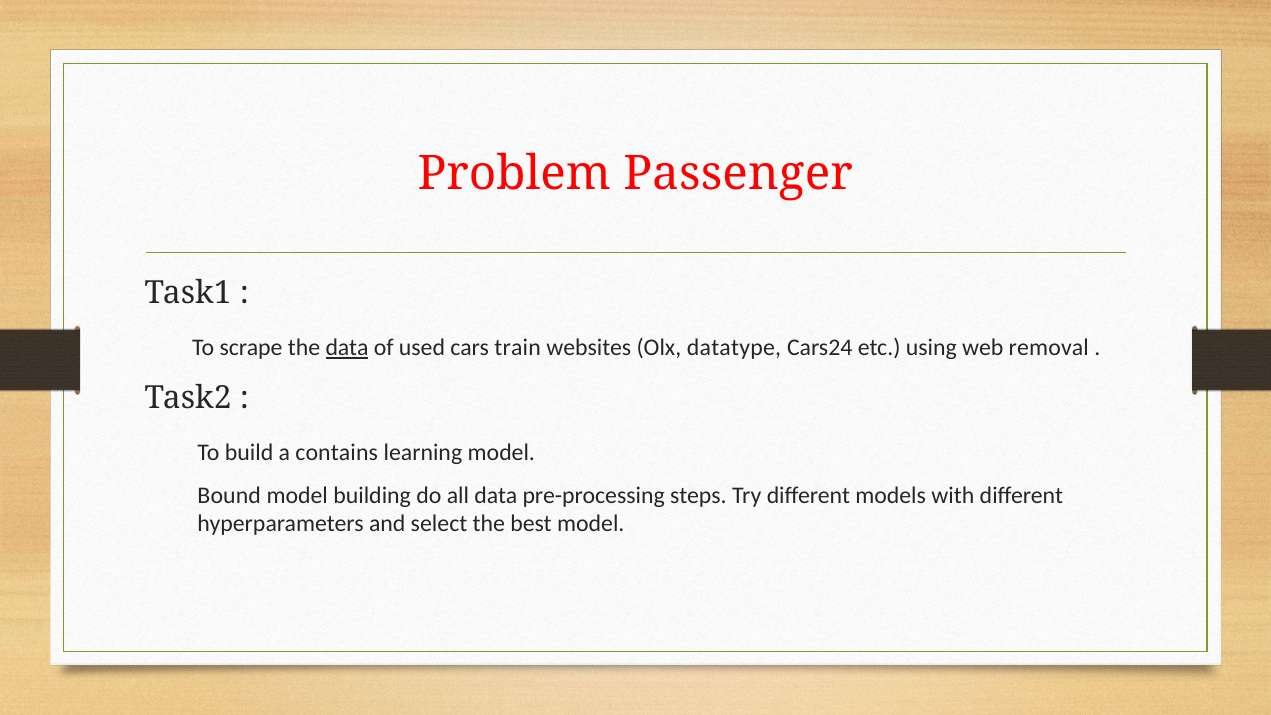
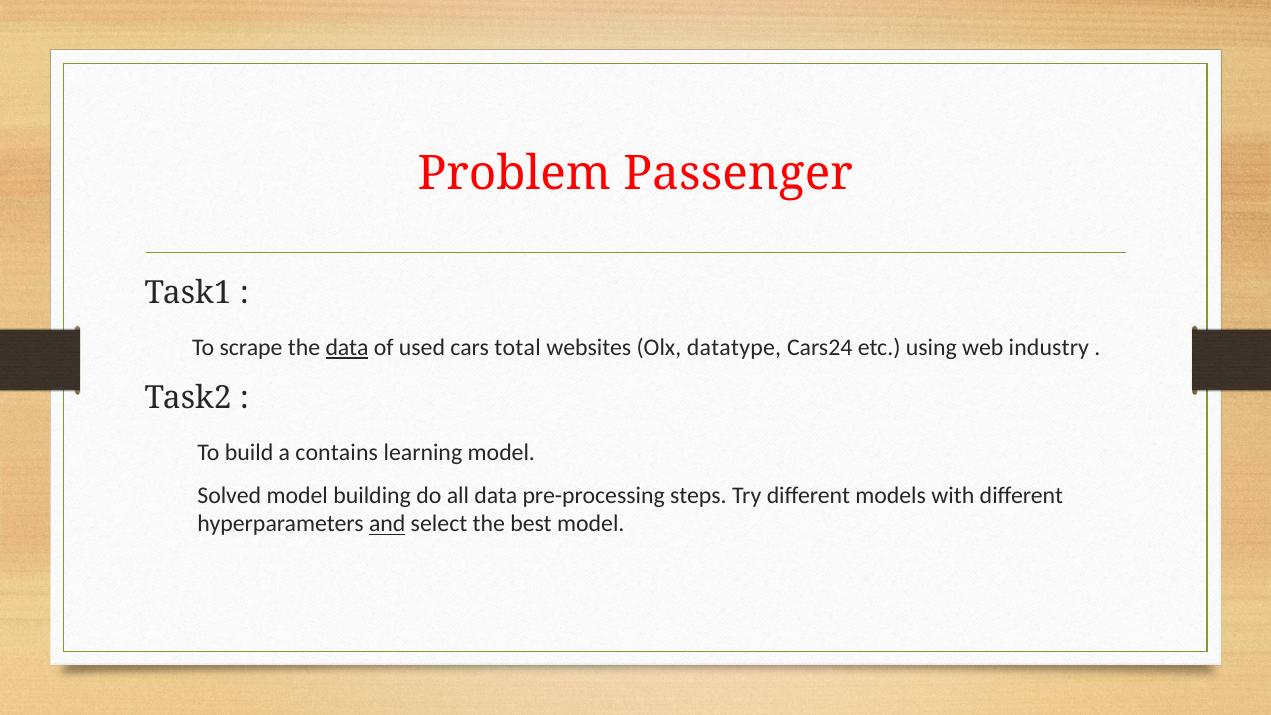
train: train -> total
removal: removal -> industry
Bound: Bound -> Solved
and underline: none -> present
